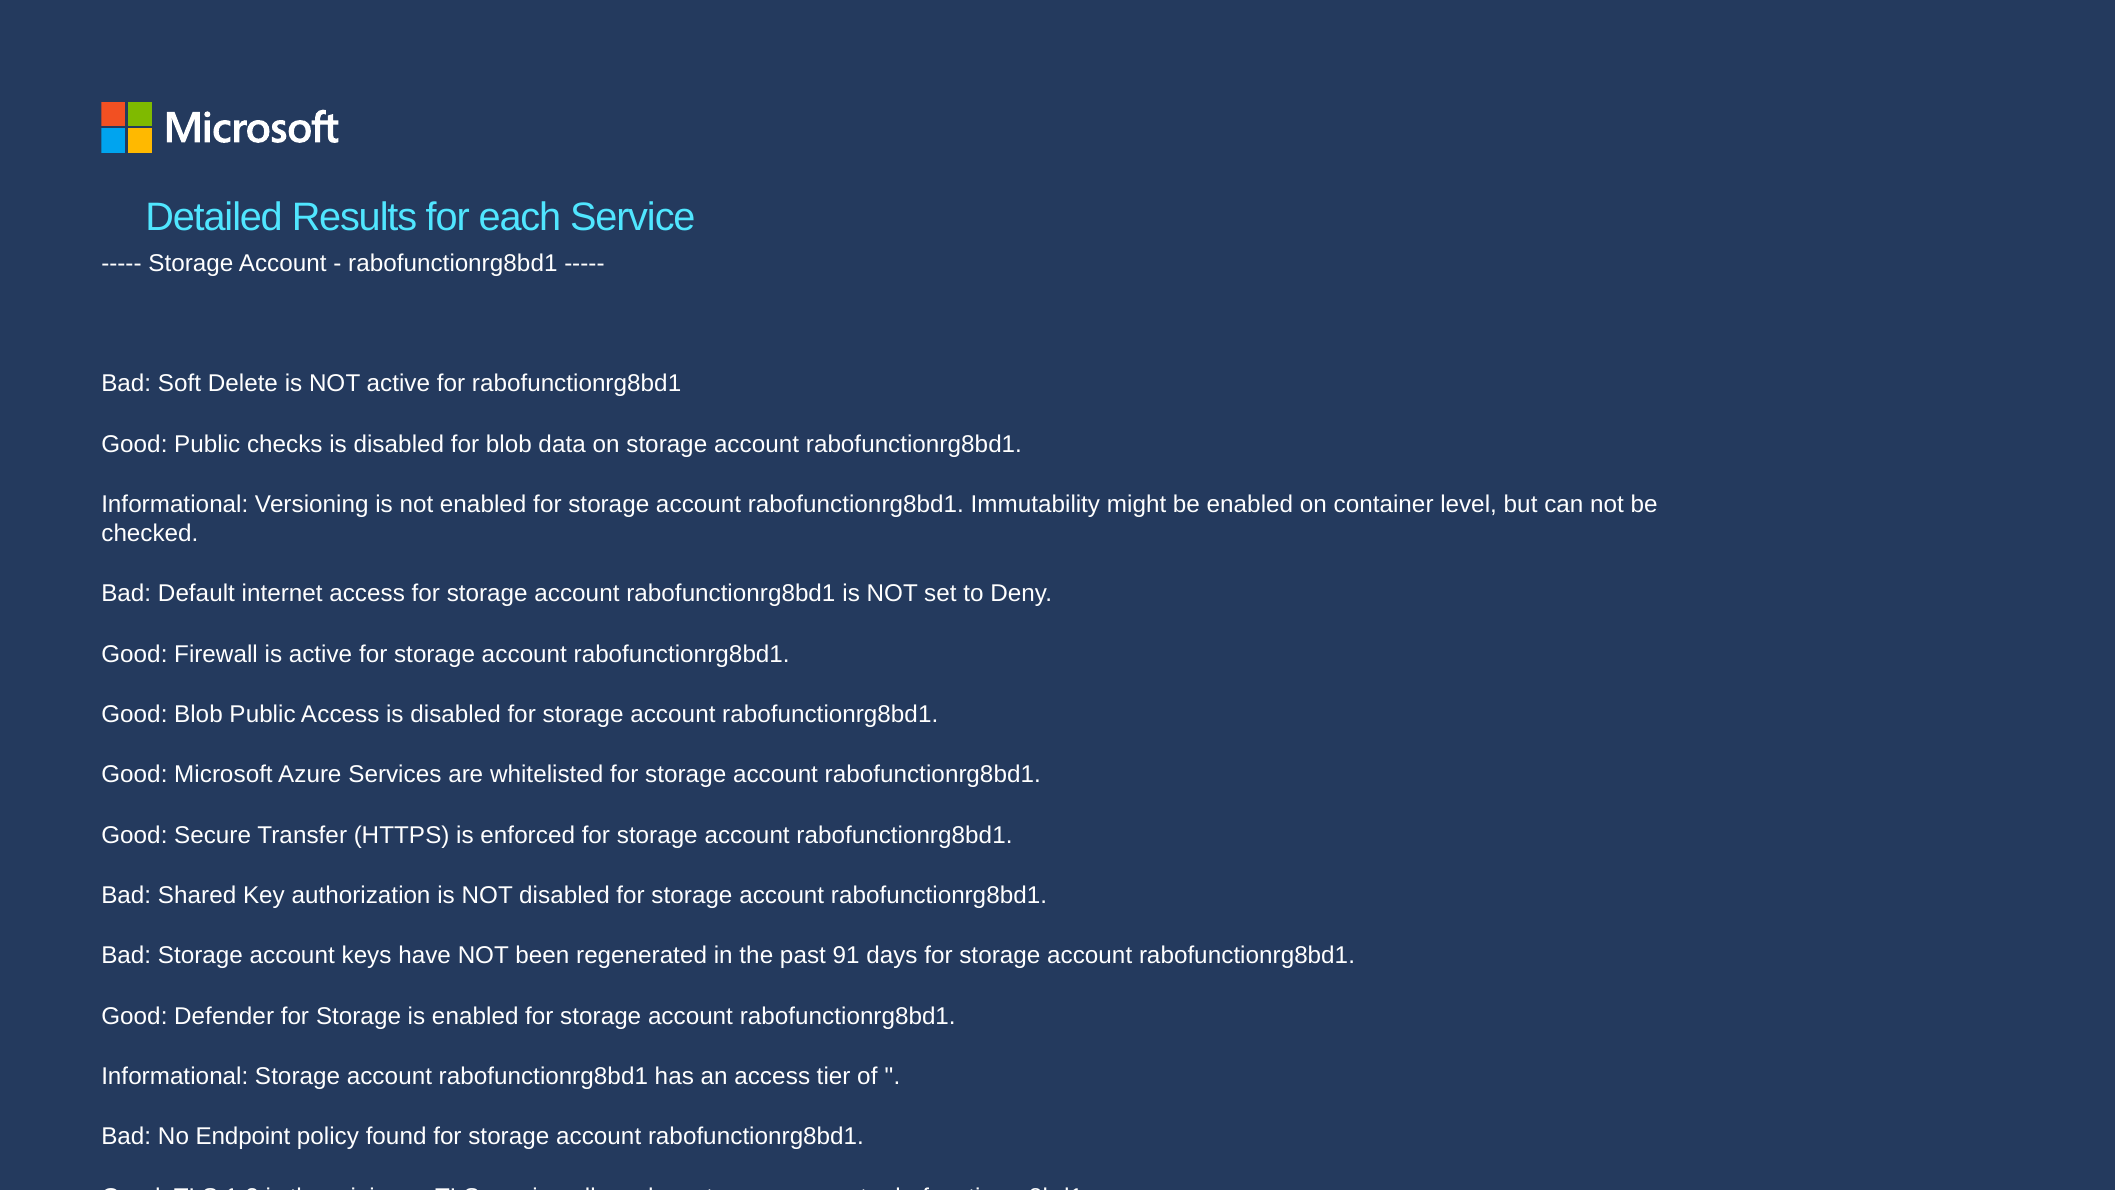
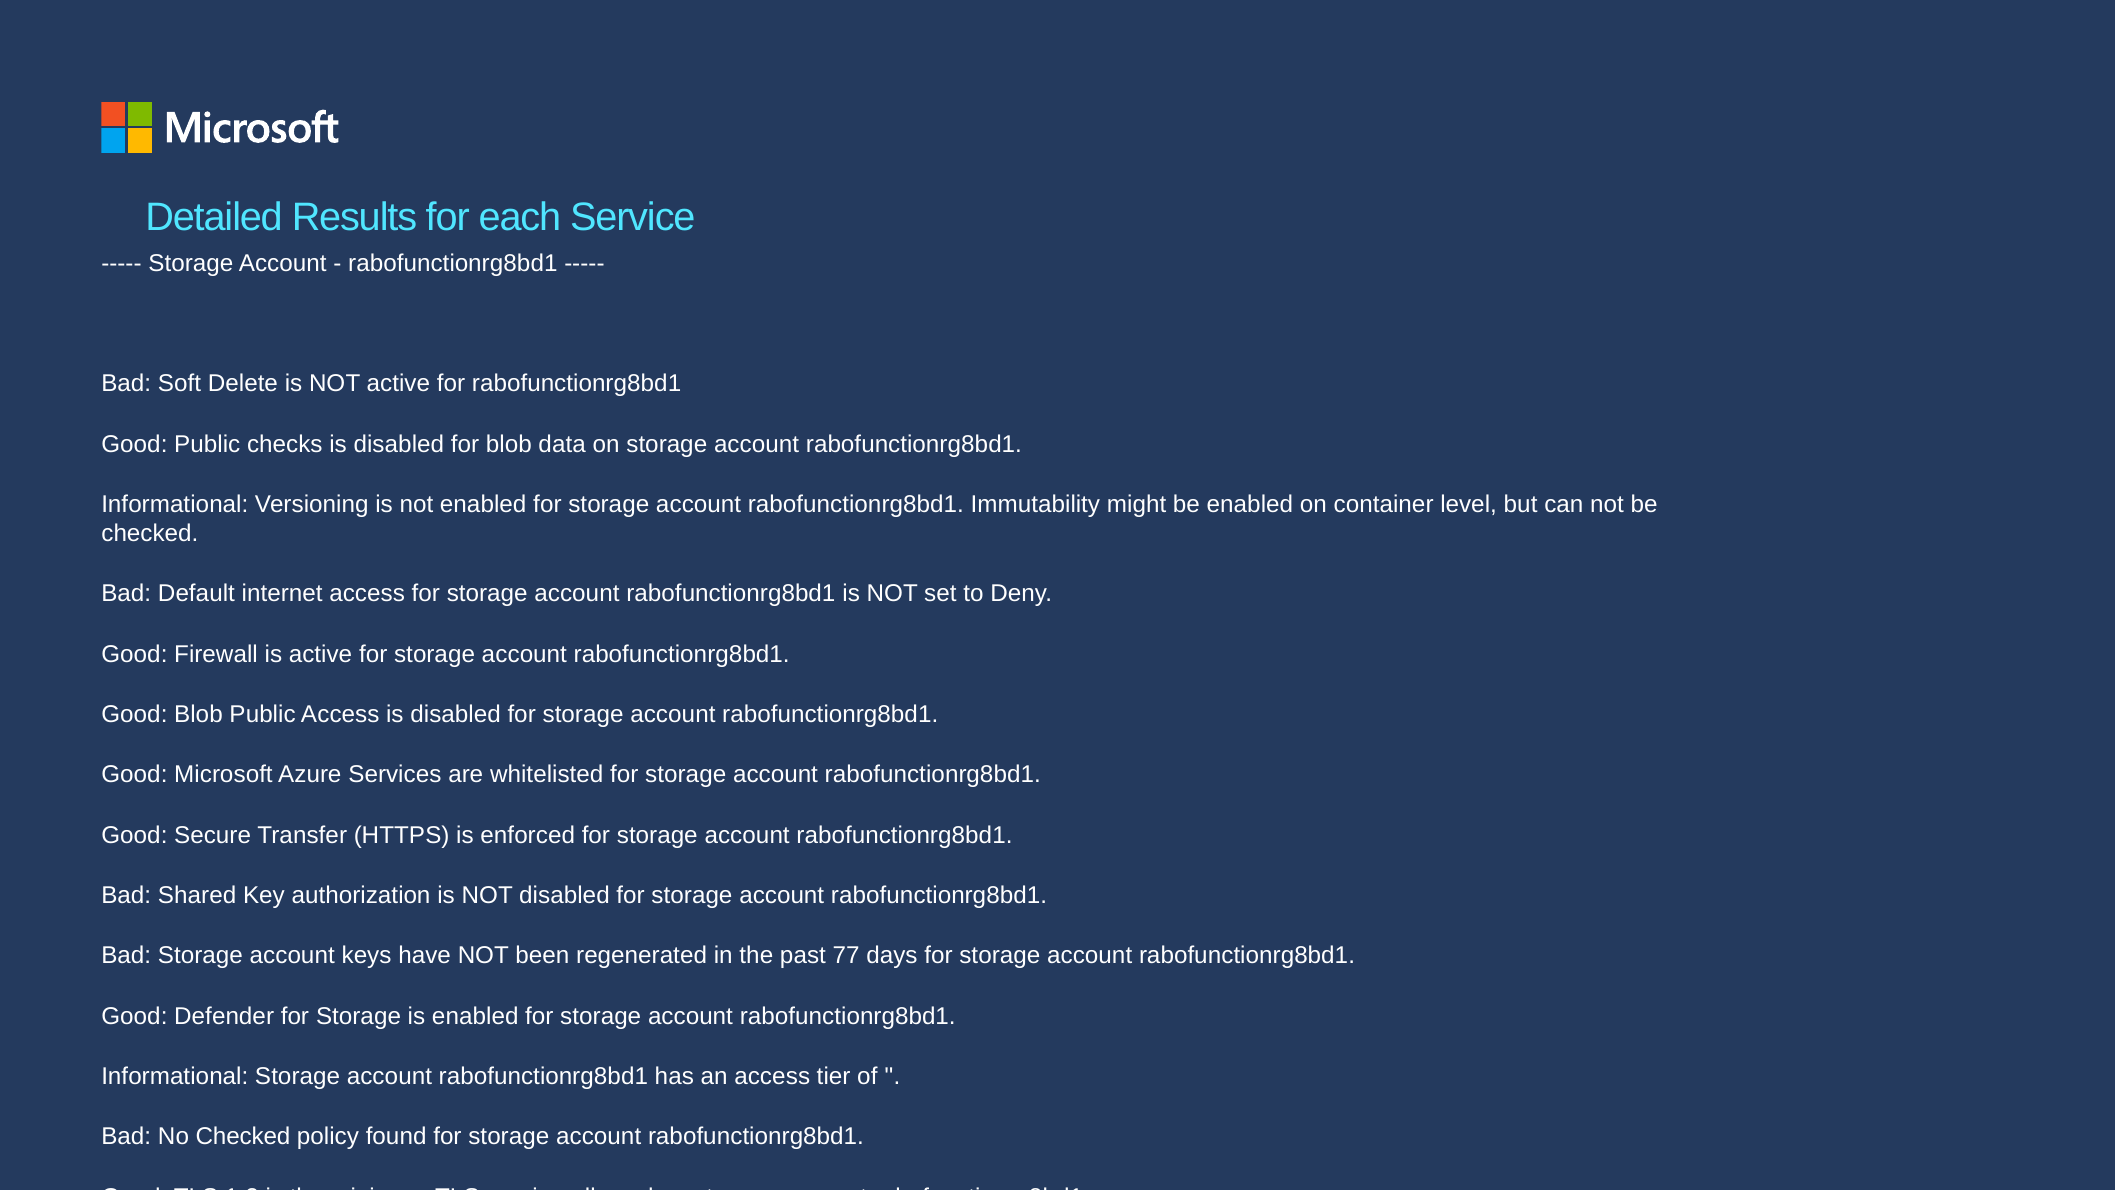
91: 91 -> 77
No Endpoint: Endpoint -> Checked
